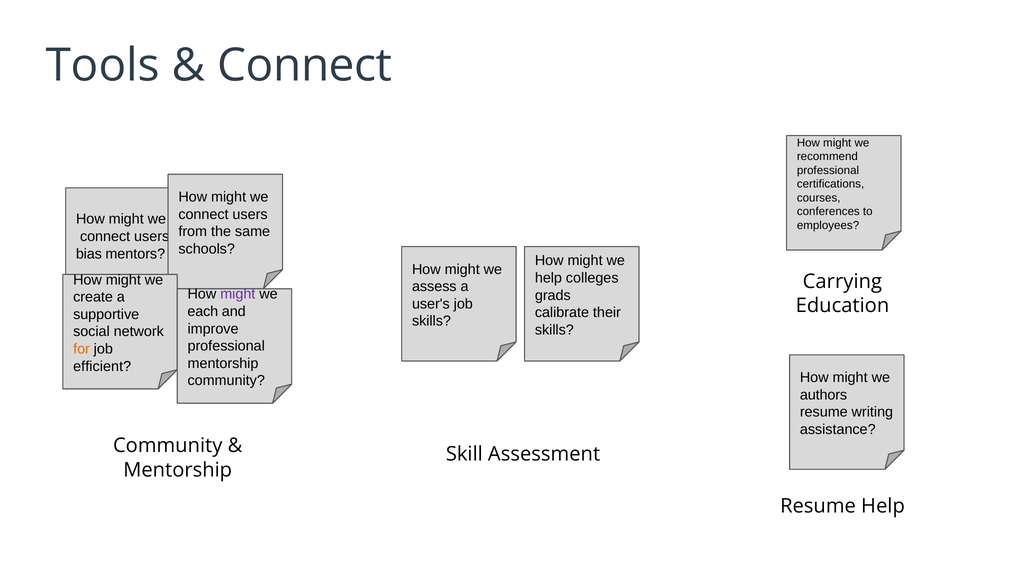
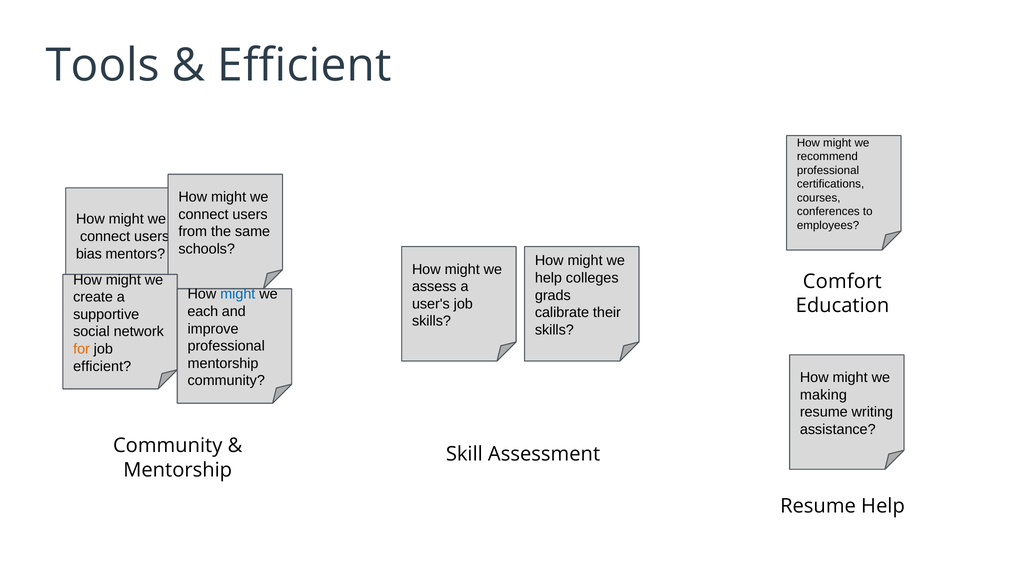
Connect at (305, 66): Connect -> Efficient
Carrying: Carrying -> Comfort
might at (238, 294) colour: purple -> blue
authors: authors -> making
